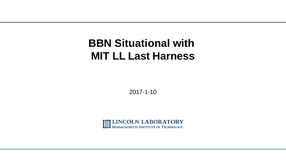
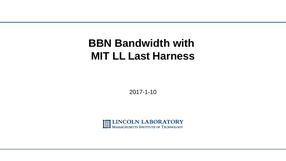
Situational: Situational -> Bandwidth
